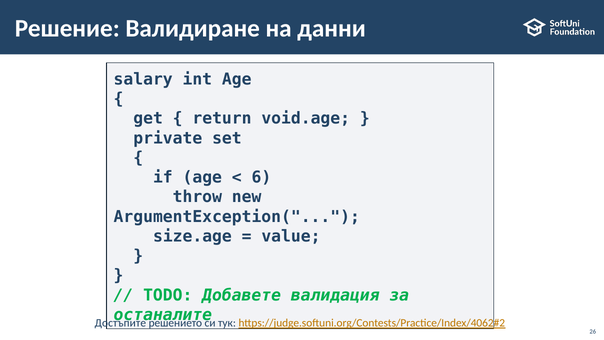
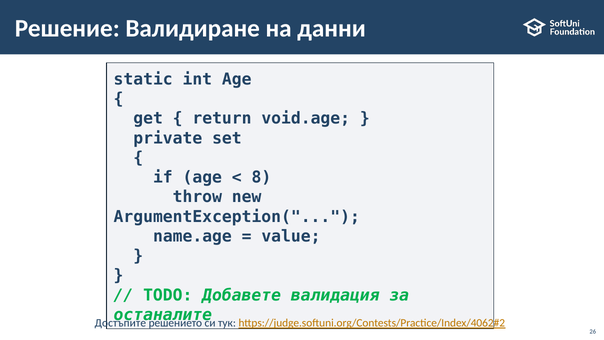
salary: salary -> static
6: 6 -> 8
size.age: size.age -> name.age
